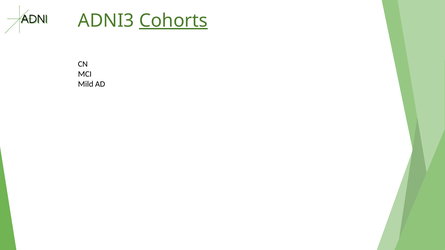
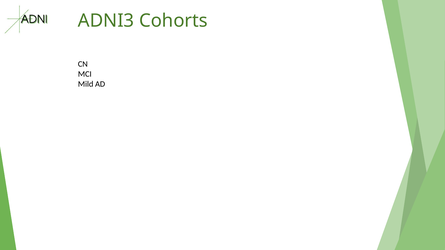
Cohorts underline: present -> none
